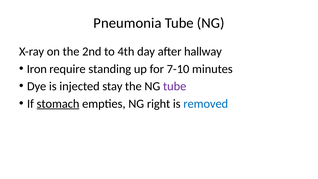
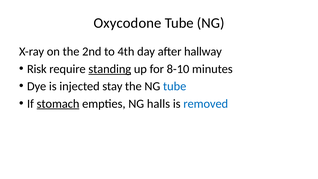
Pneumonia: Pneumonia -> Oxycodone
Iron: Iron -> Risk
standing underline: none -> present
7-10: 7-10 -> 8-10
tube at (175, 86) colour: purple -> blue
right: right -> halls
